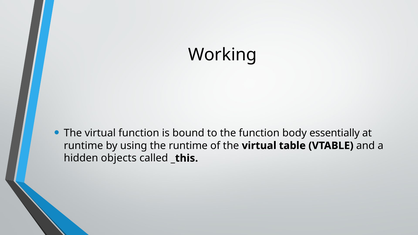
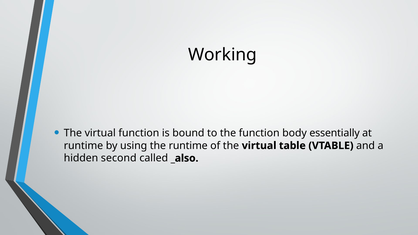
objects: objects -> second
_this: _this -> _also
